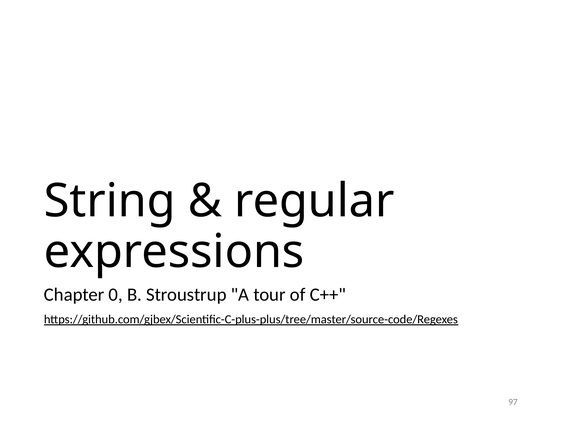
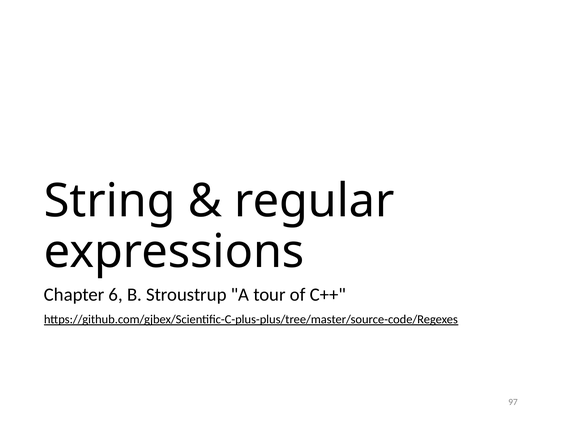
0: 0 -> 6
